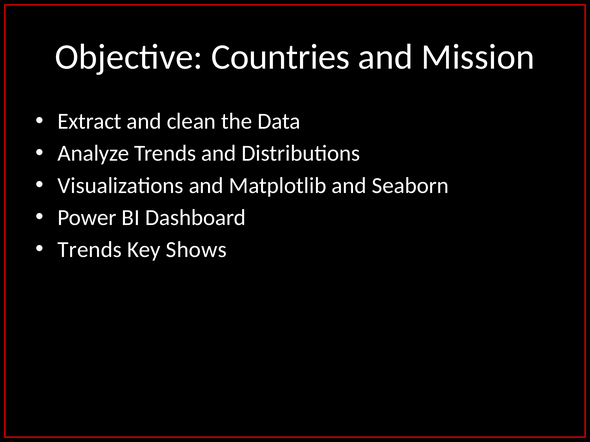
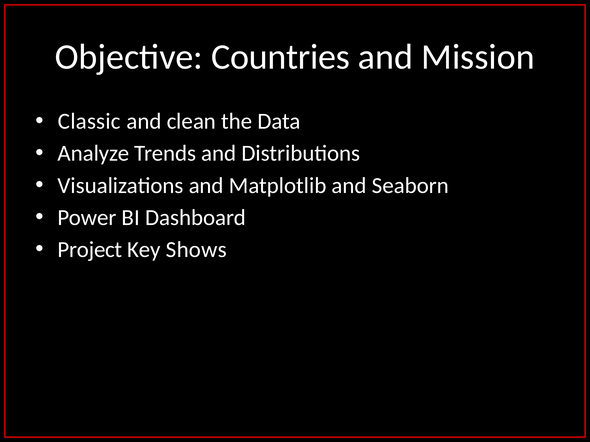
Extract: Extract -> Classic
Trends at (90, 250): Trends -> Project
